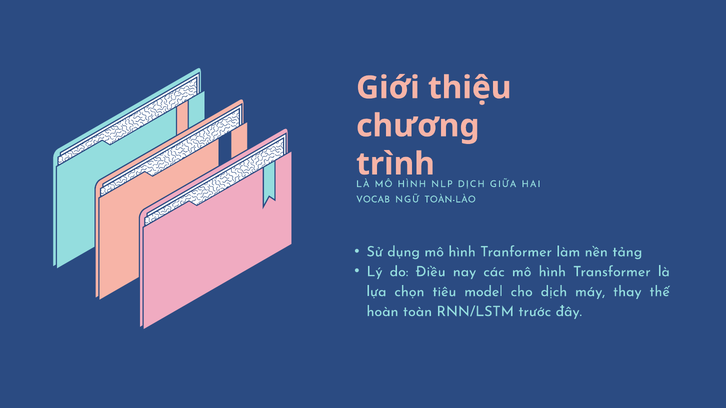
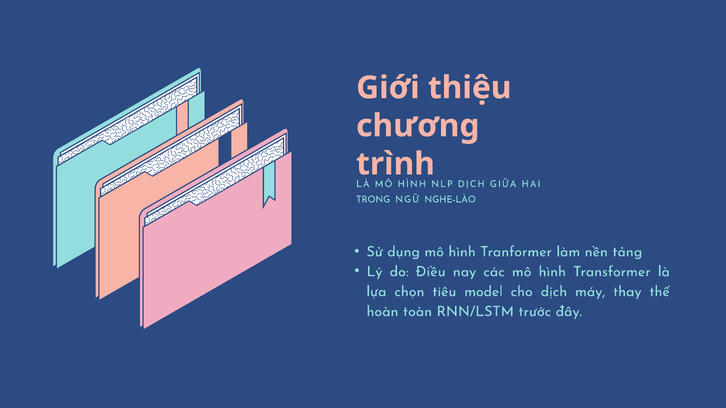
VOCAB: VOCAB -> TRONG
TOÀN-LÀO: TOÀN-LÀO -> NGHE-LÀO
